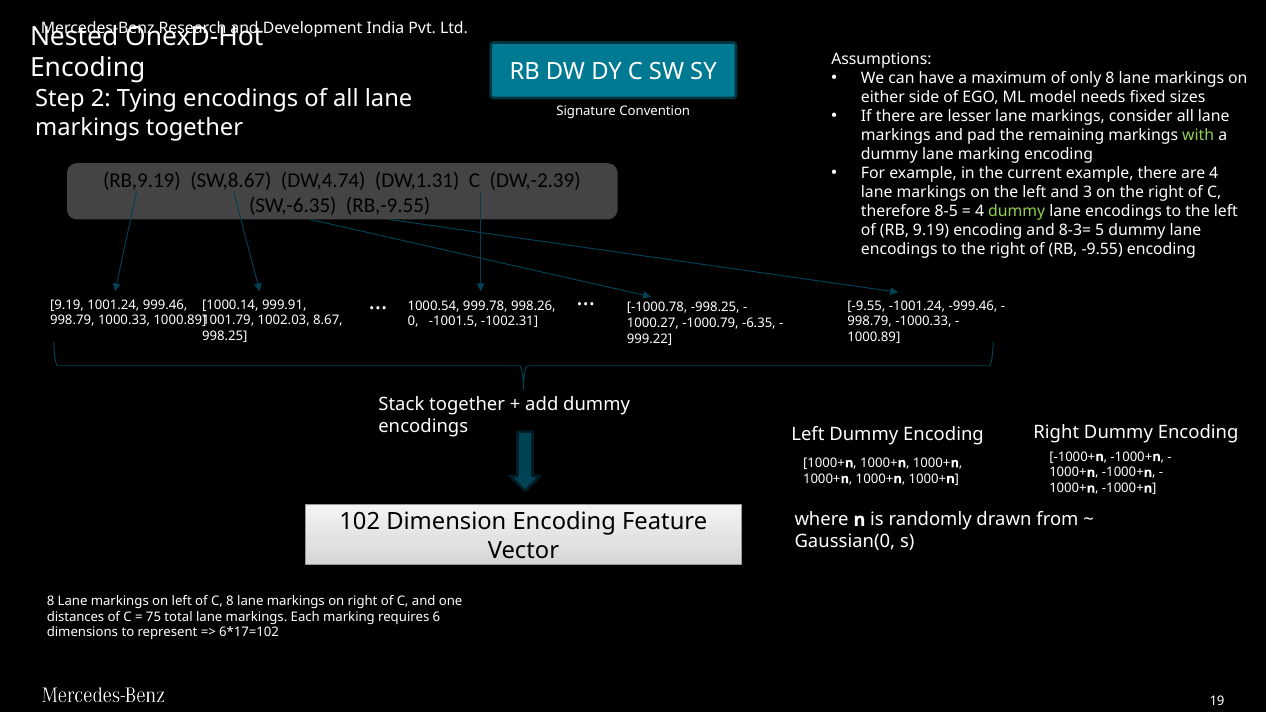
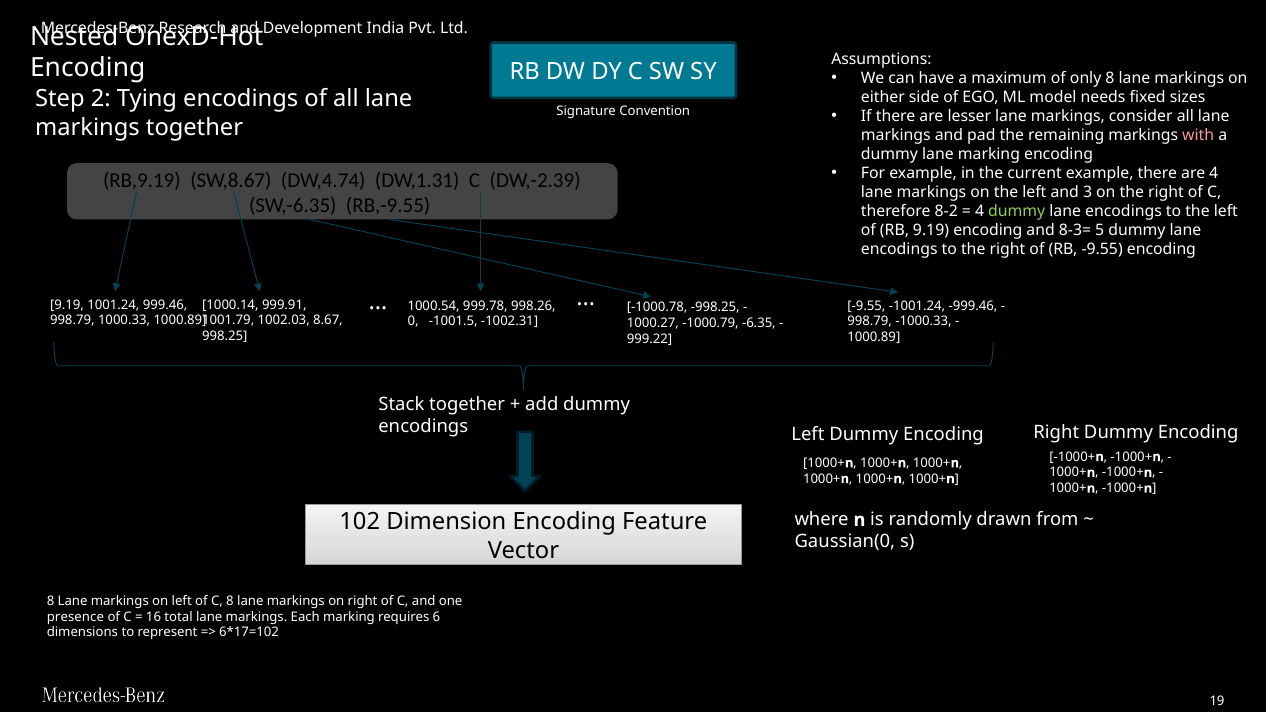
with colour: light green -> pink
8-5: 8-5 -> 8-2
distances: distances -> presence
75: 75 -> 16
